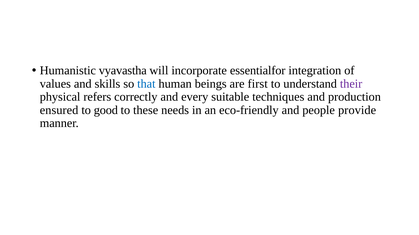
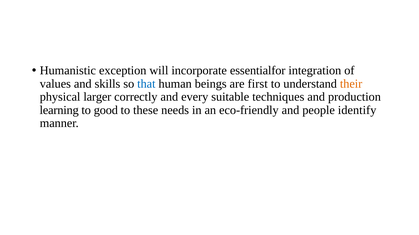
vyavastha: vyavastha -> exception
their colour: purple -> orange
refers: refers -> larger
ensured: ensured -> learning
provide: provide -> identify
